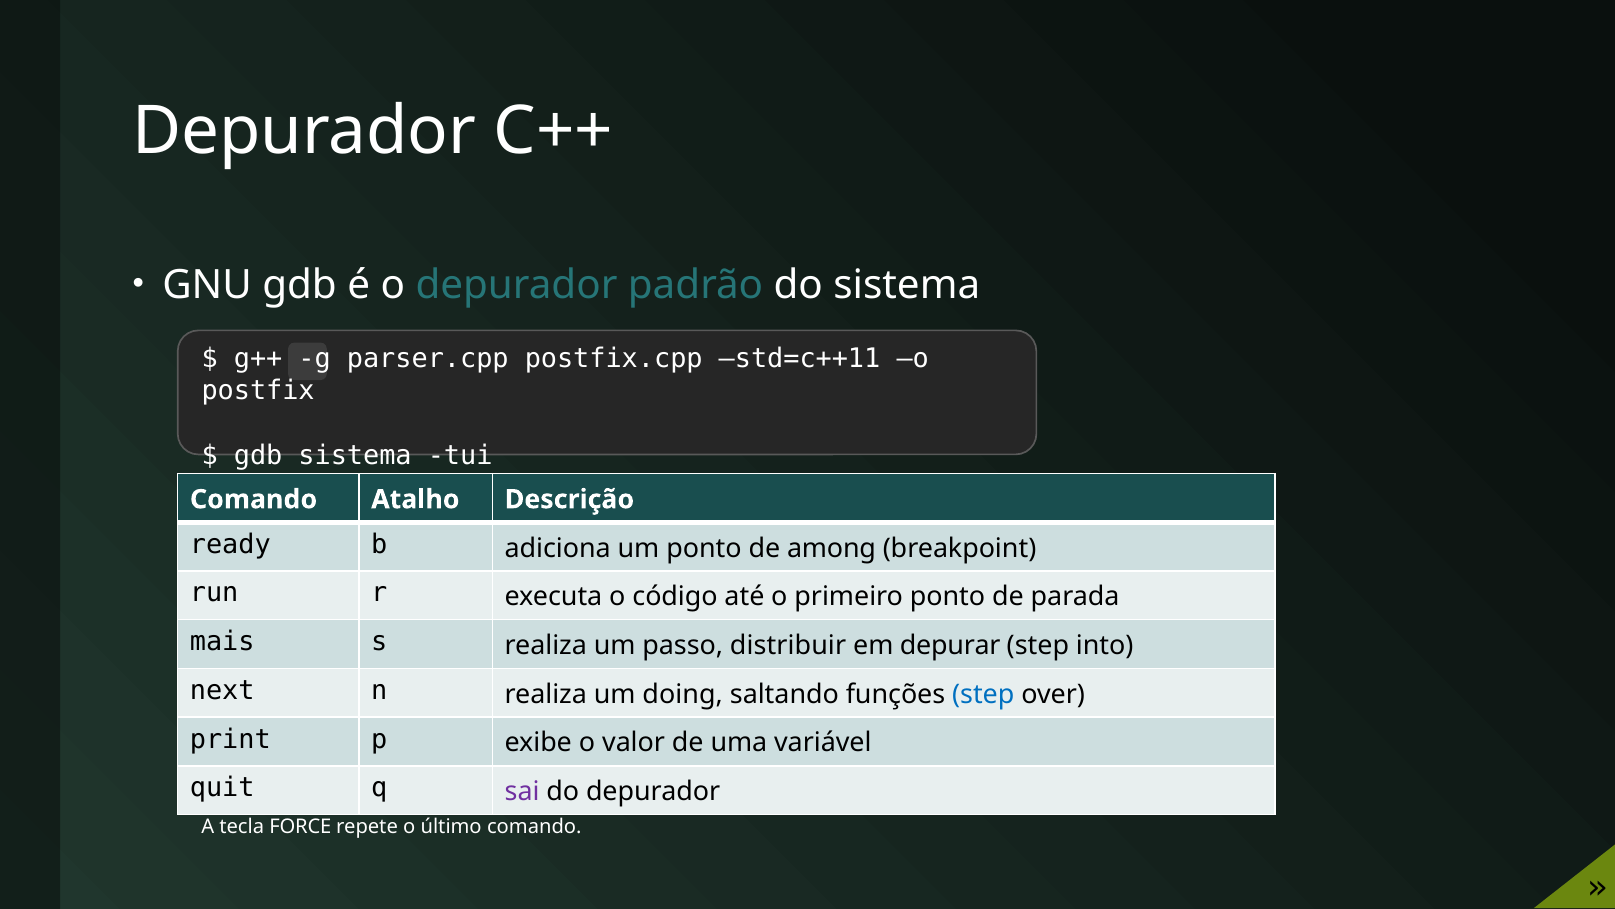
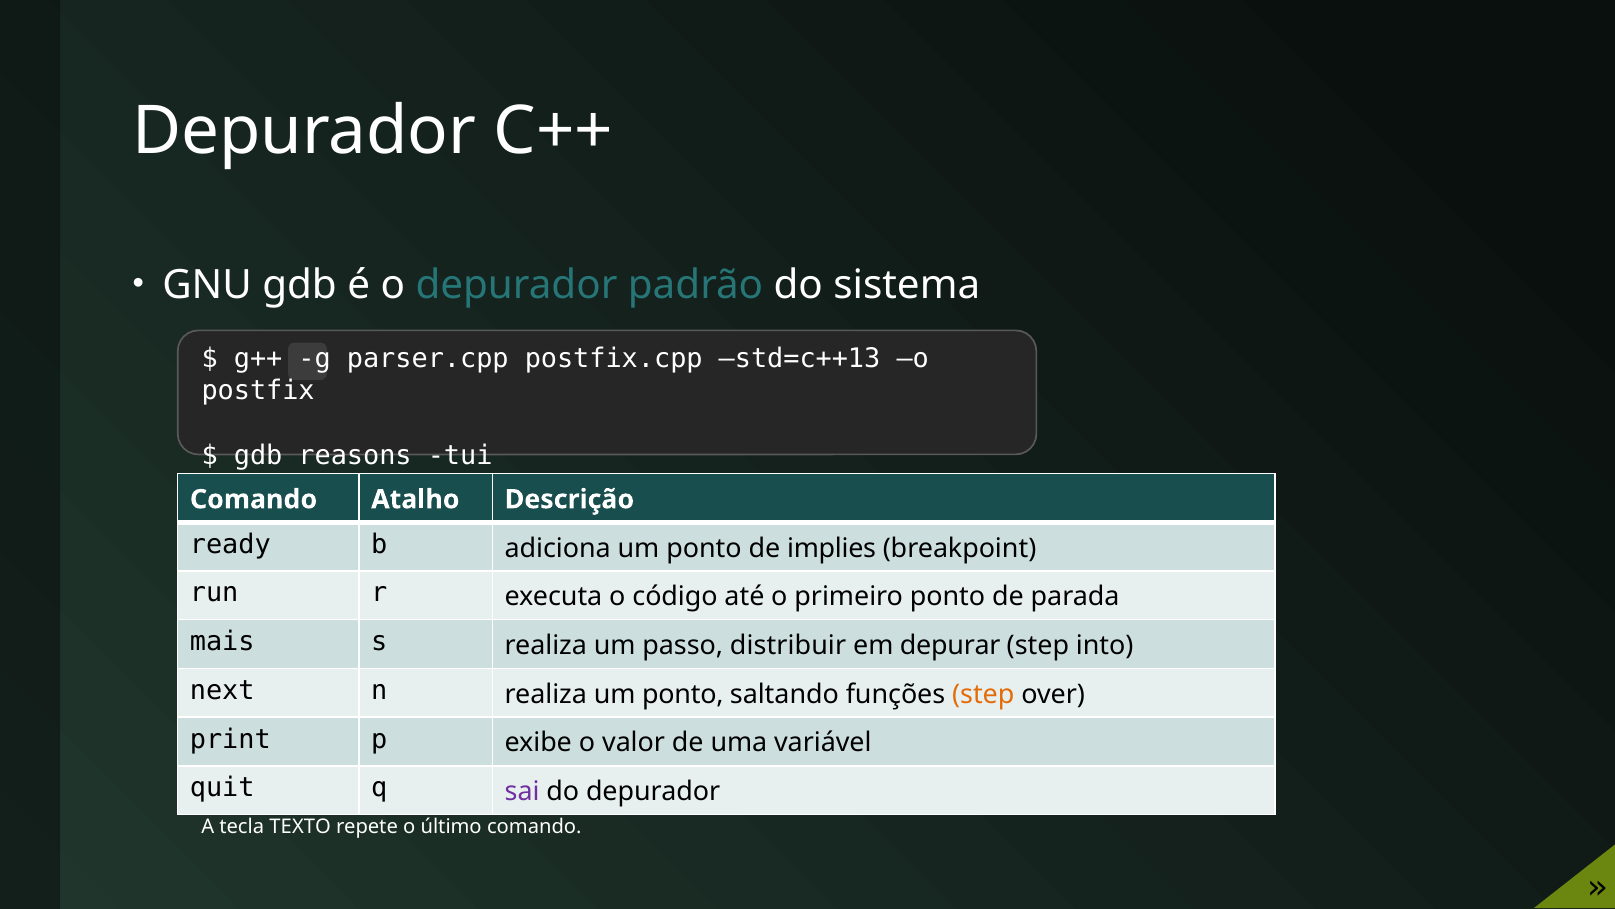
std=c++11: std=c++11 -> std=c++13
gdb sistema: sistema -> reasons
among: among -> implies
realiza um doing: doing -> ponto
step at (983, 694) colour: blue -> orange
FORCE: FORCE -> TEXTO
